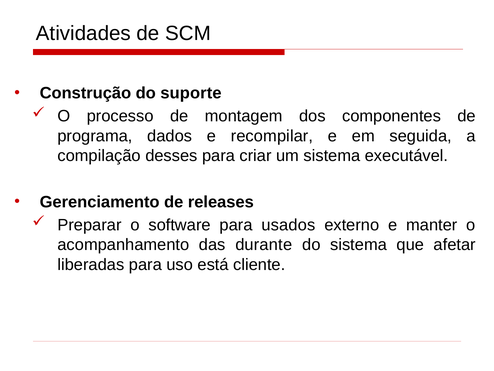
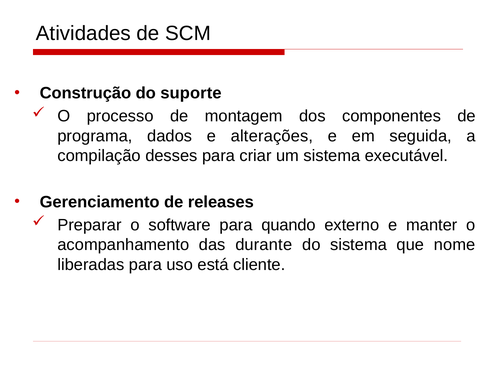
recompilar: recompilar -> alterações
usados: usados -> quando
afetar: afetar -> nome
